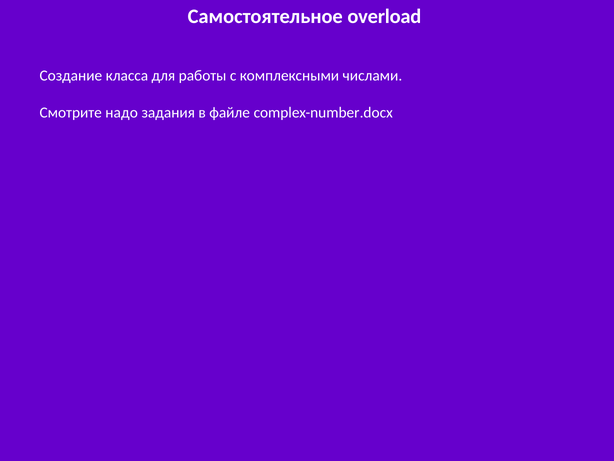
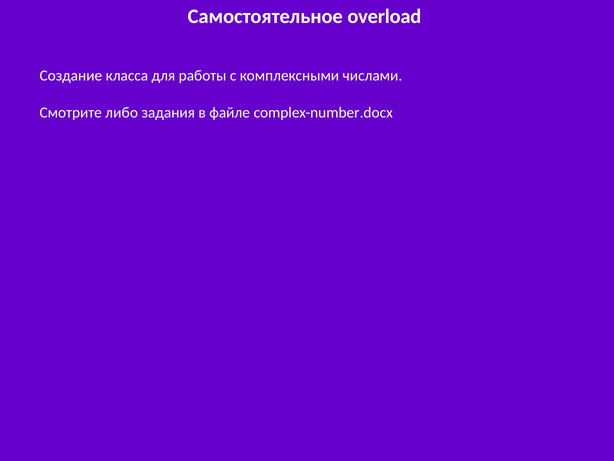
надо: надо -> либо
